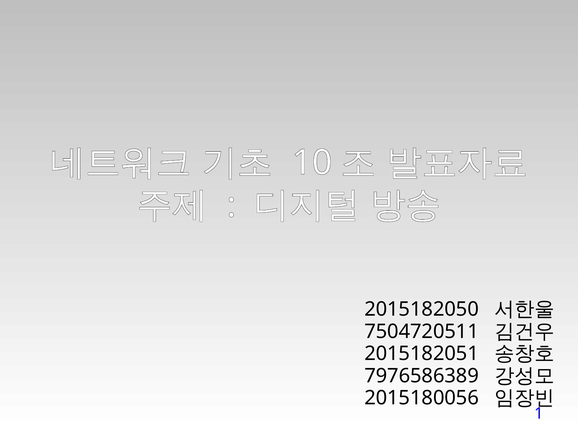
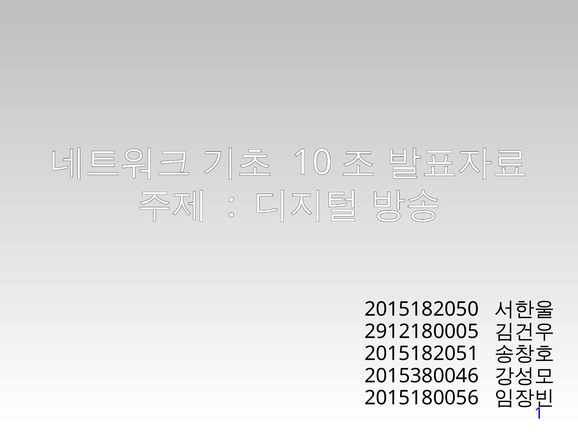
7504720511: 7504720511 -> 2912180005
7976586389: 7976586389 -> 2015380046
